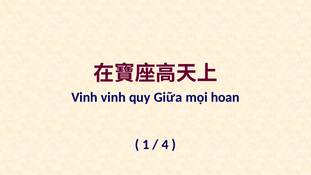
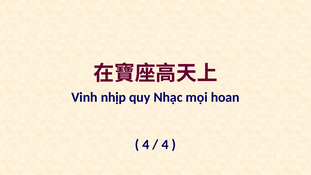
Vinh vinh: vinh -> nhịp
Giữa: Giữa -> Nhạc
1 at (146, 144): 1 -> 4
